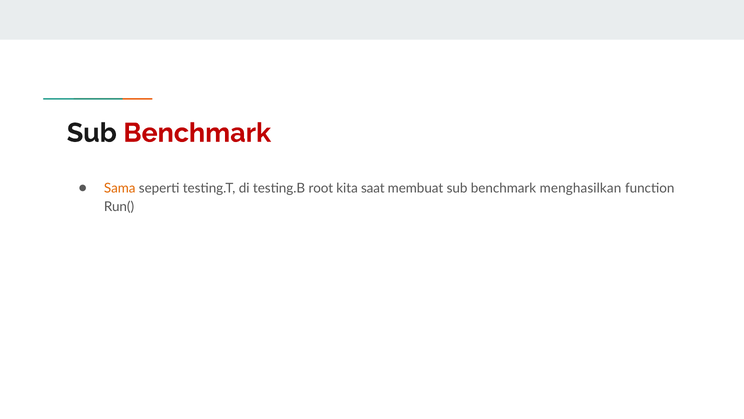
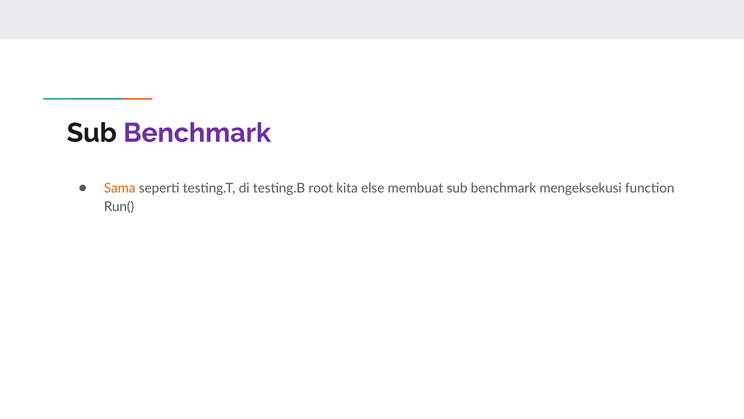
Benchmark at (197, 133) colour: red -> purple
saat: saat -> else
menghasilkan: menghasilkan -> mengeksekusi
